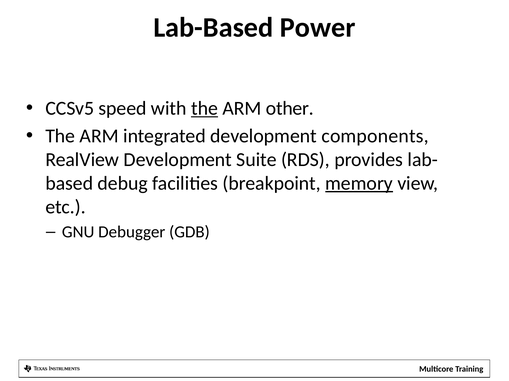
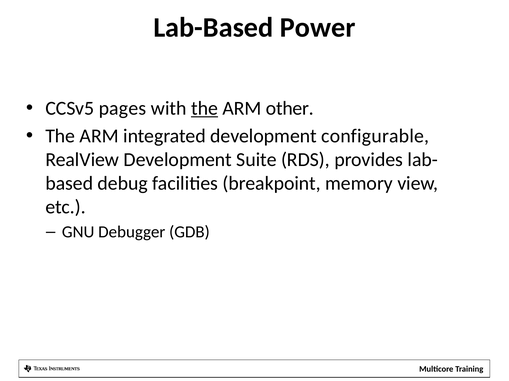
speed: speed -> pages
components: components -> configurable
memory underline: present -> none
